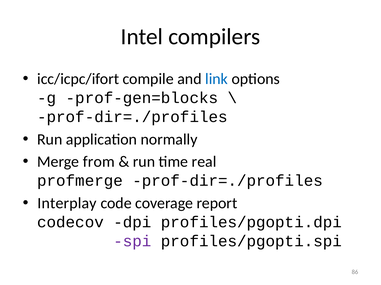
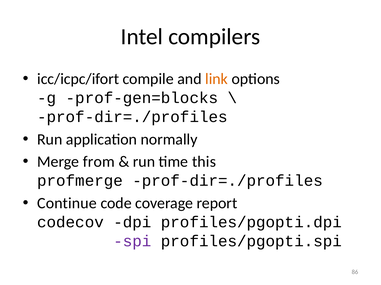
link colour: blue -> orange
real: real -> this
Interplay: Interplay -> Continue
